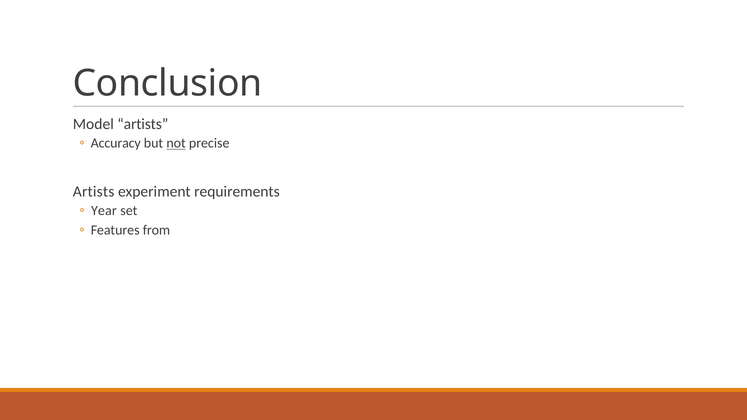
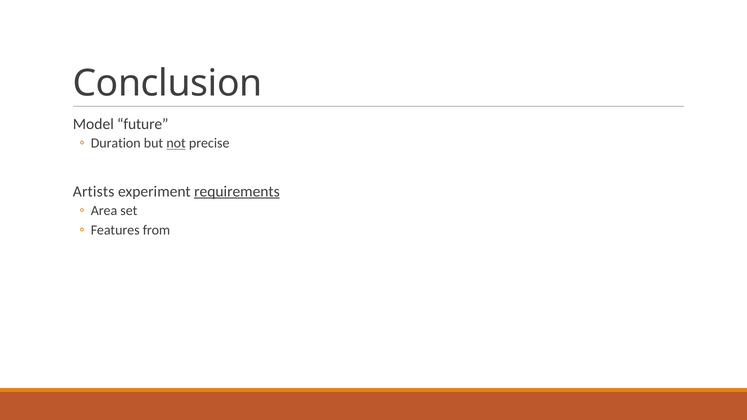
Model artists: artists -> future
Accuracy: Accuracy -> Duration
requirements underline: none -> present
Year: Year -> Area
